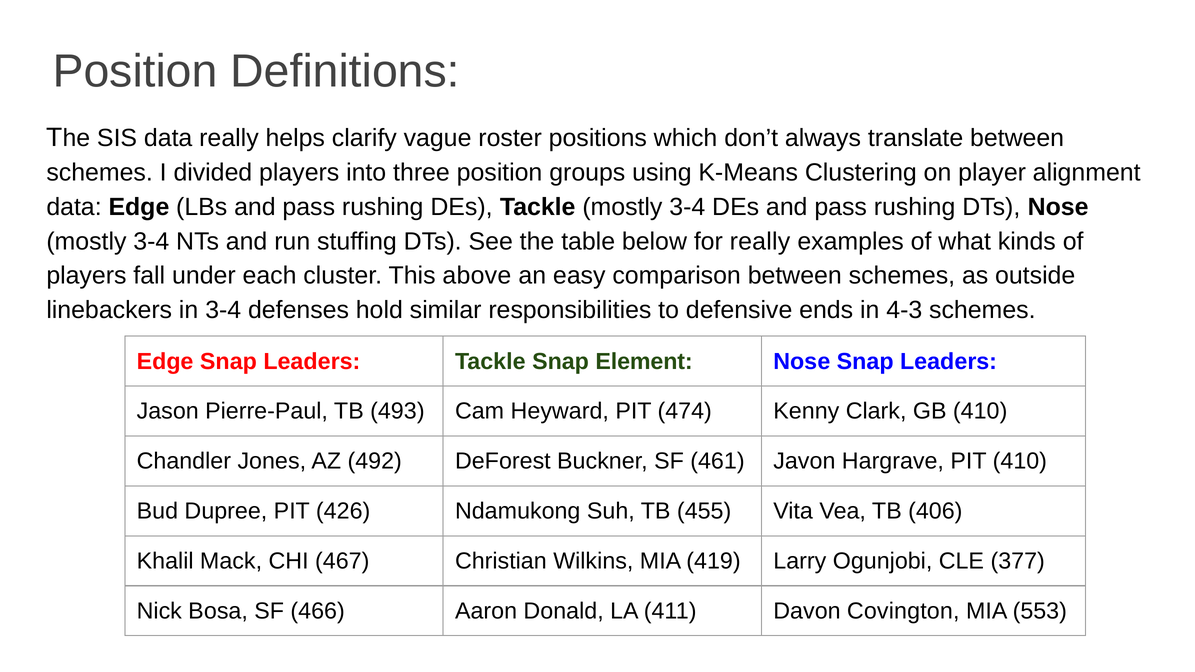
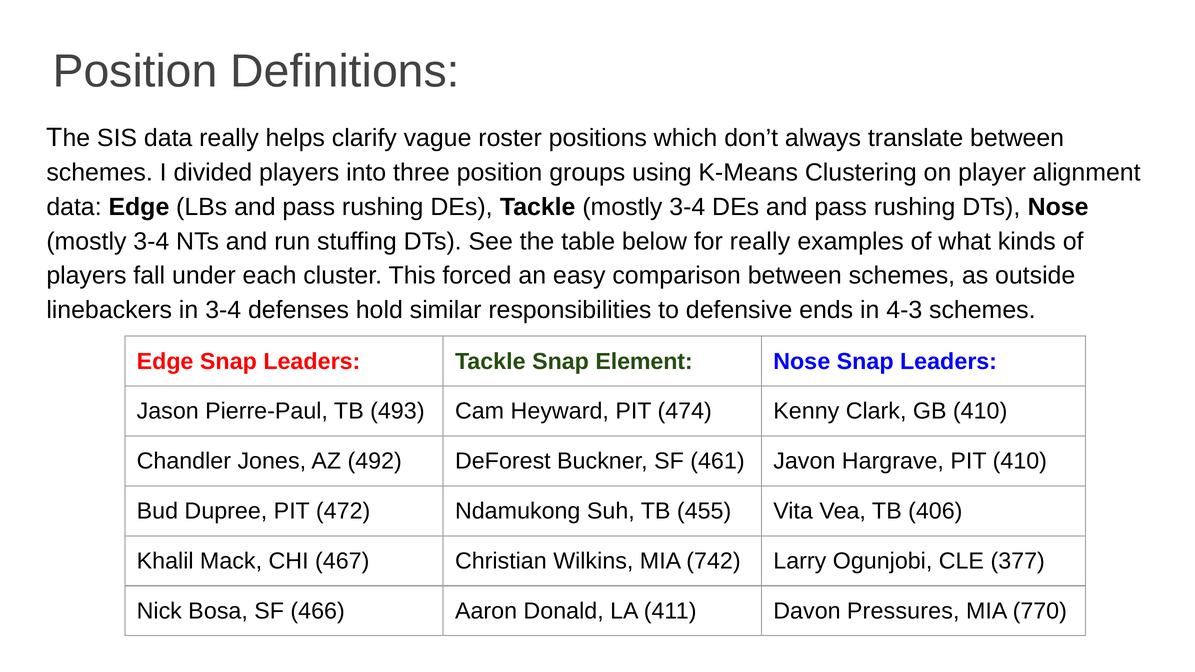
above: above -> forced
426: 426 -> 472
419: 419 -> 742
Covington: Covington -> Pressures
553: 553 -> 770
